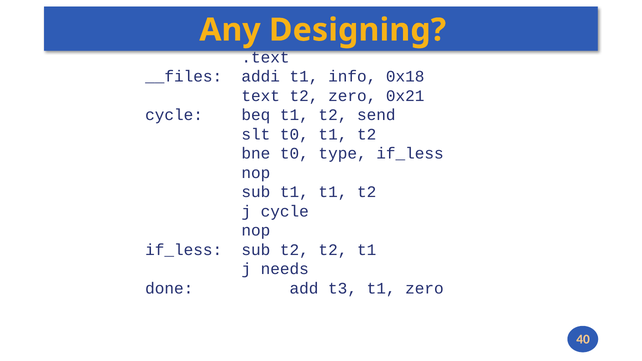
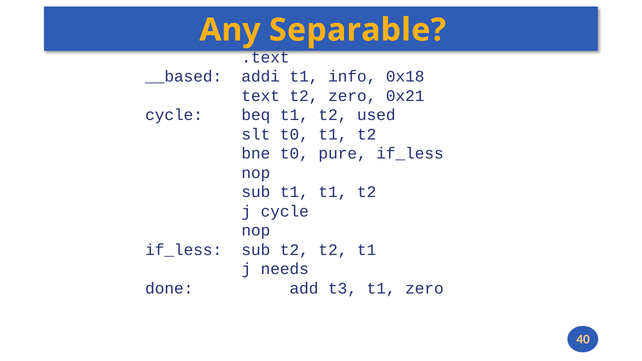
Designing: Designing -> Separable
__files: __files -> __based
send: send -> used
type: type -> pure
